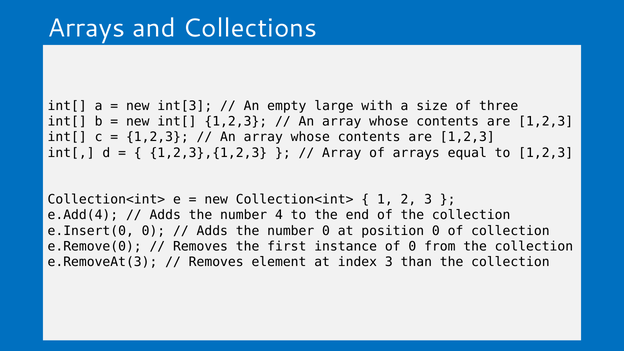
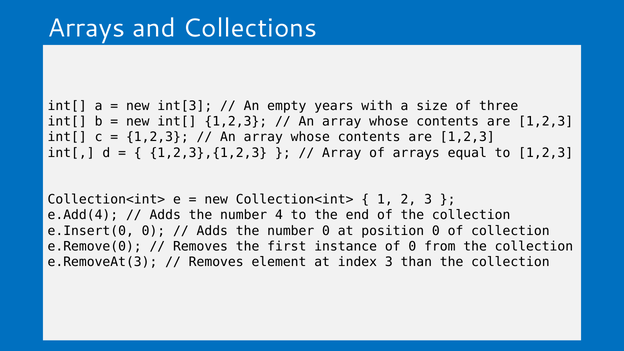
large: large -> years
